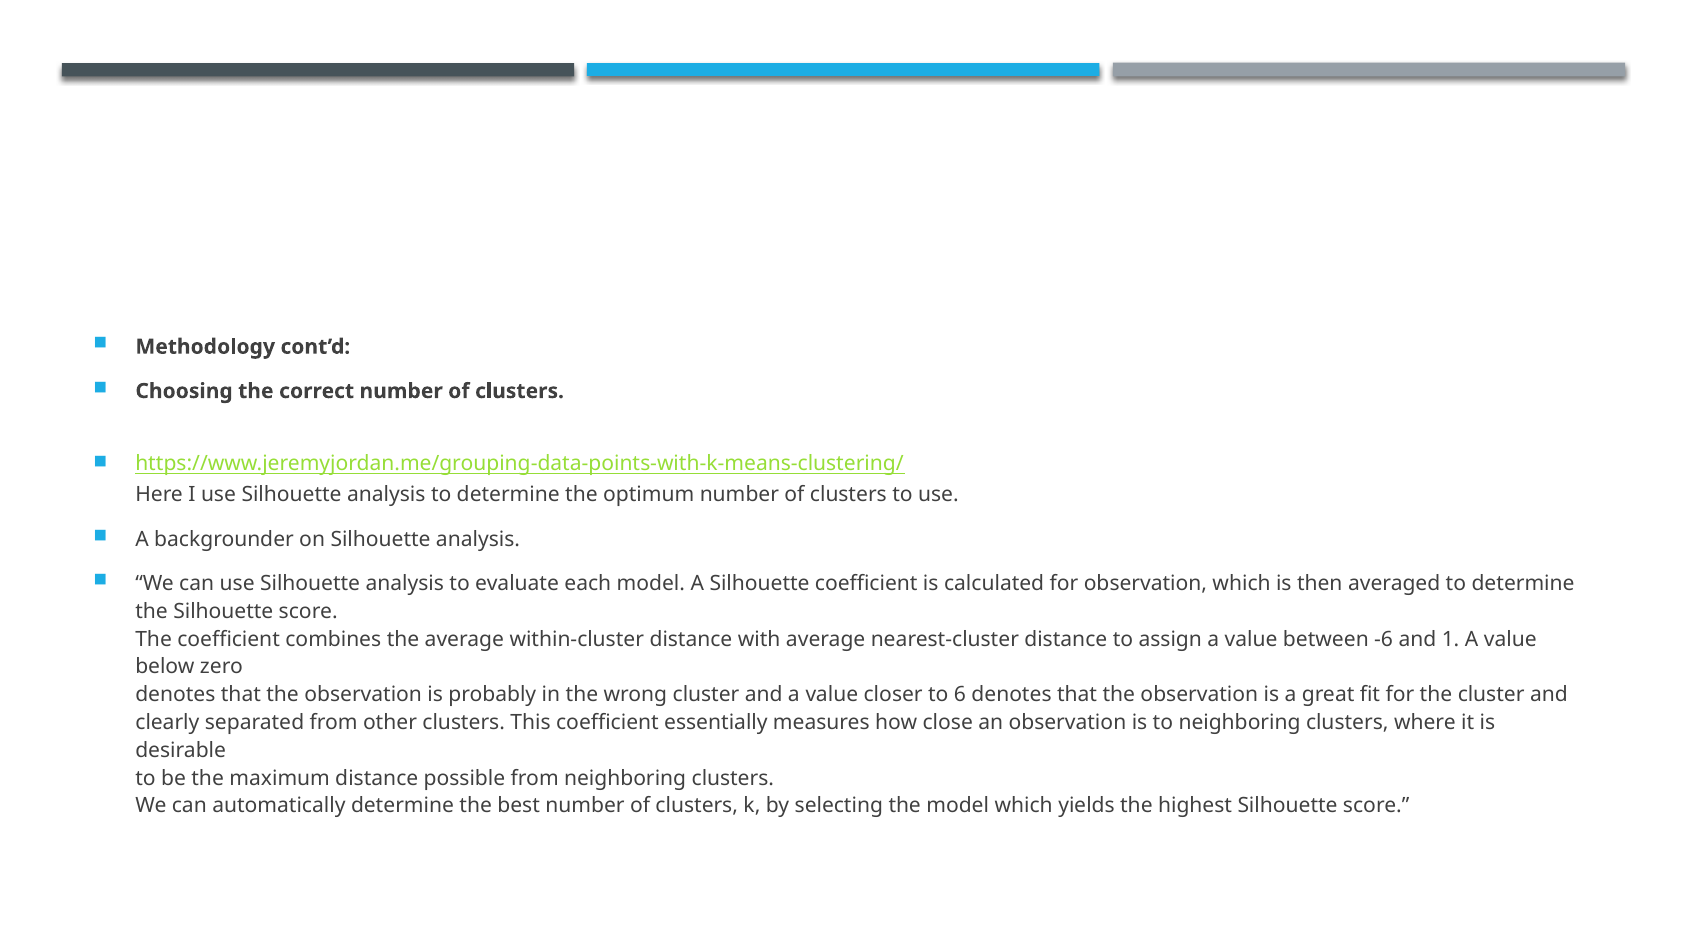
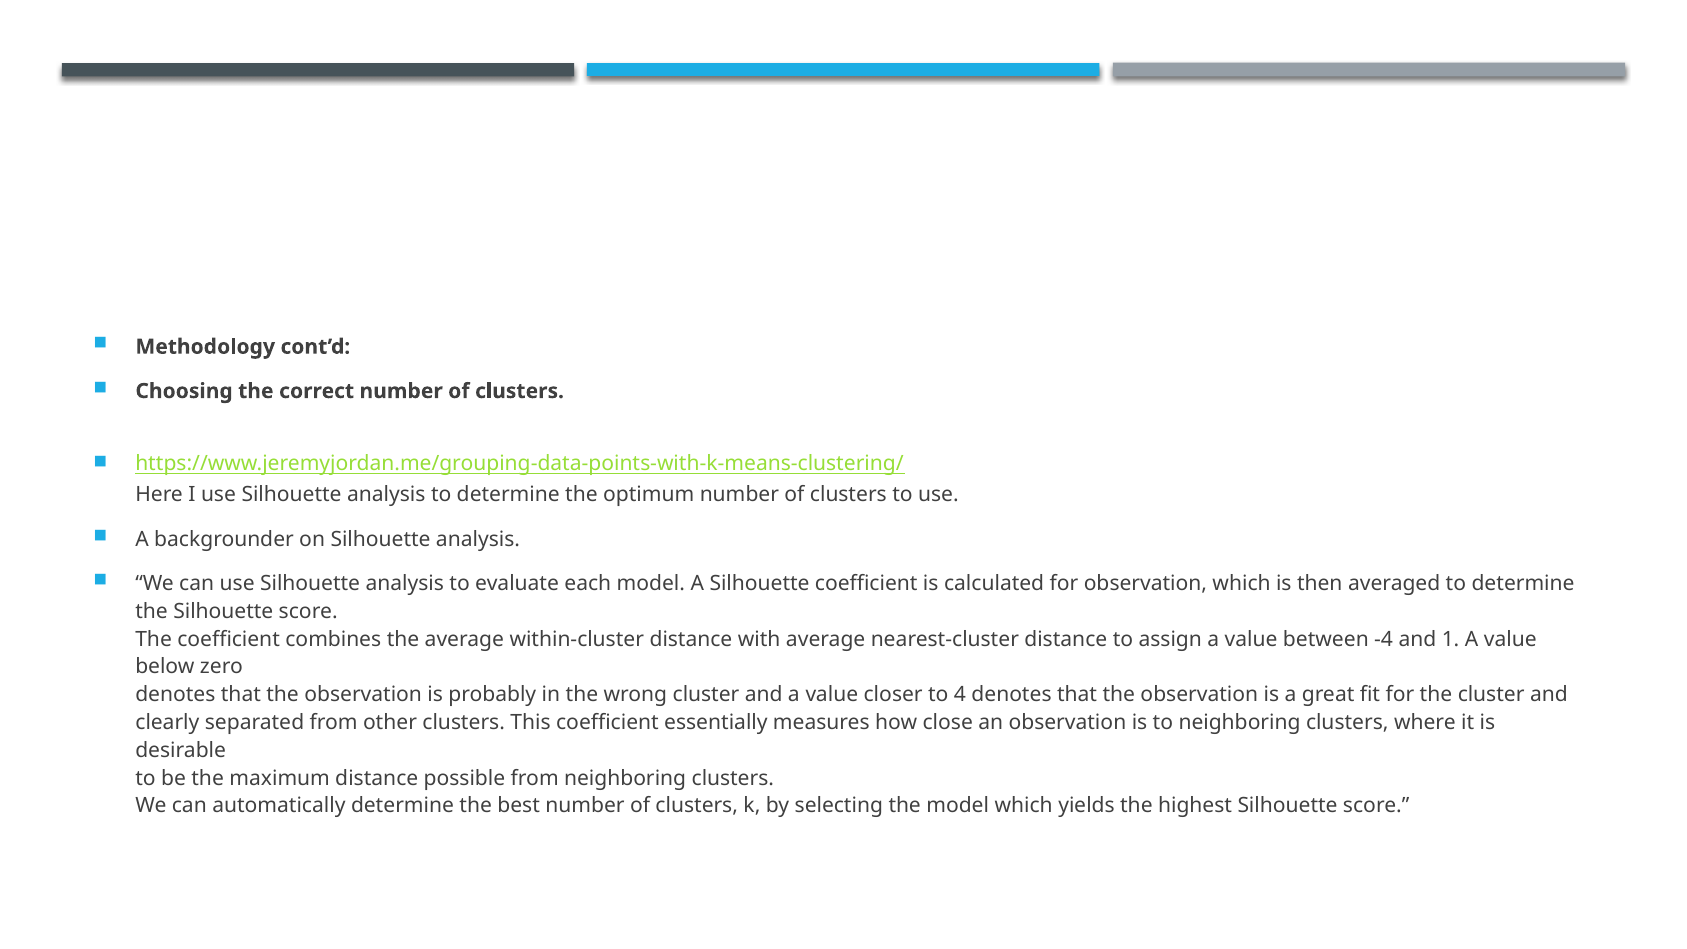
-6: -6 -> -4
6: 6 -> 4
